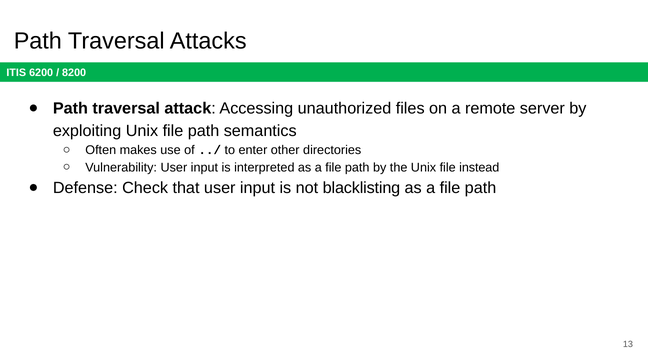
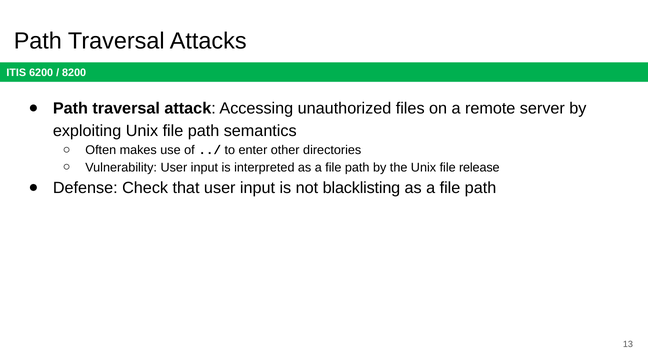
instead: instead -> release
